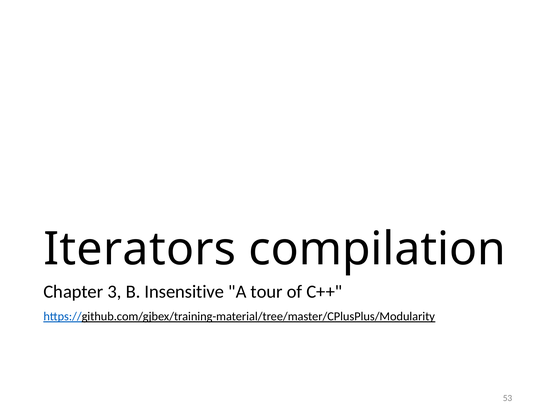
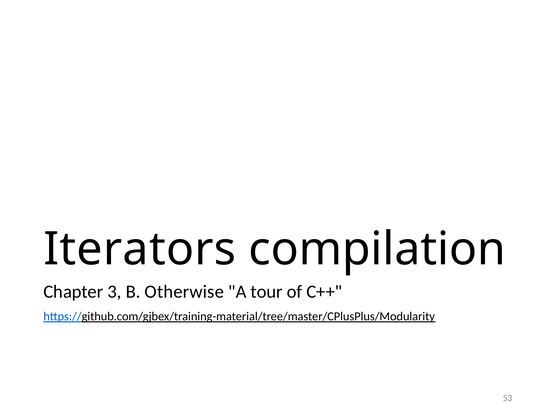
Insensitive: Insensitive -> Otherwise
